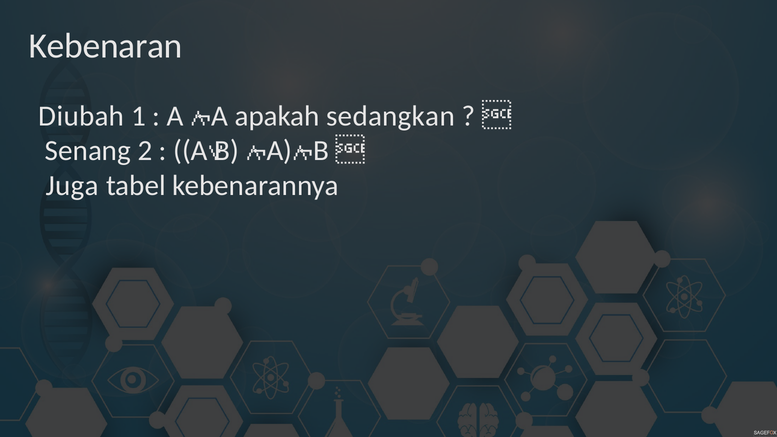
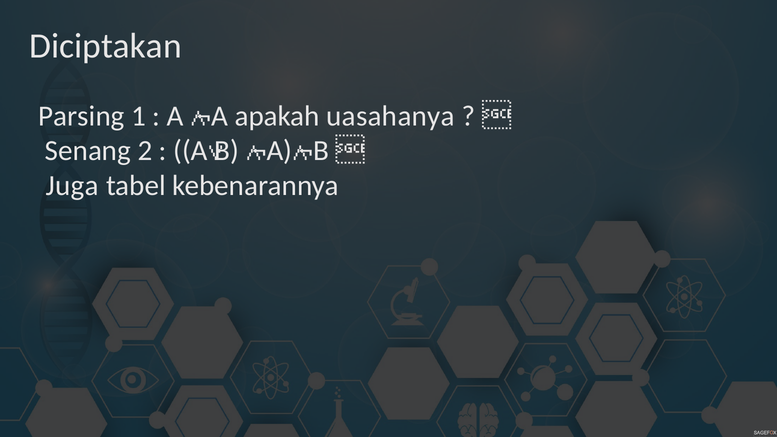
Kebenaran: Kebenaran -> Diciptakan
Diubah: Diubah -> Parsing
sedangkan: sedangkan -> uasahanya
